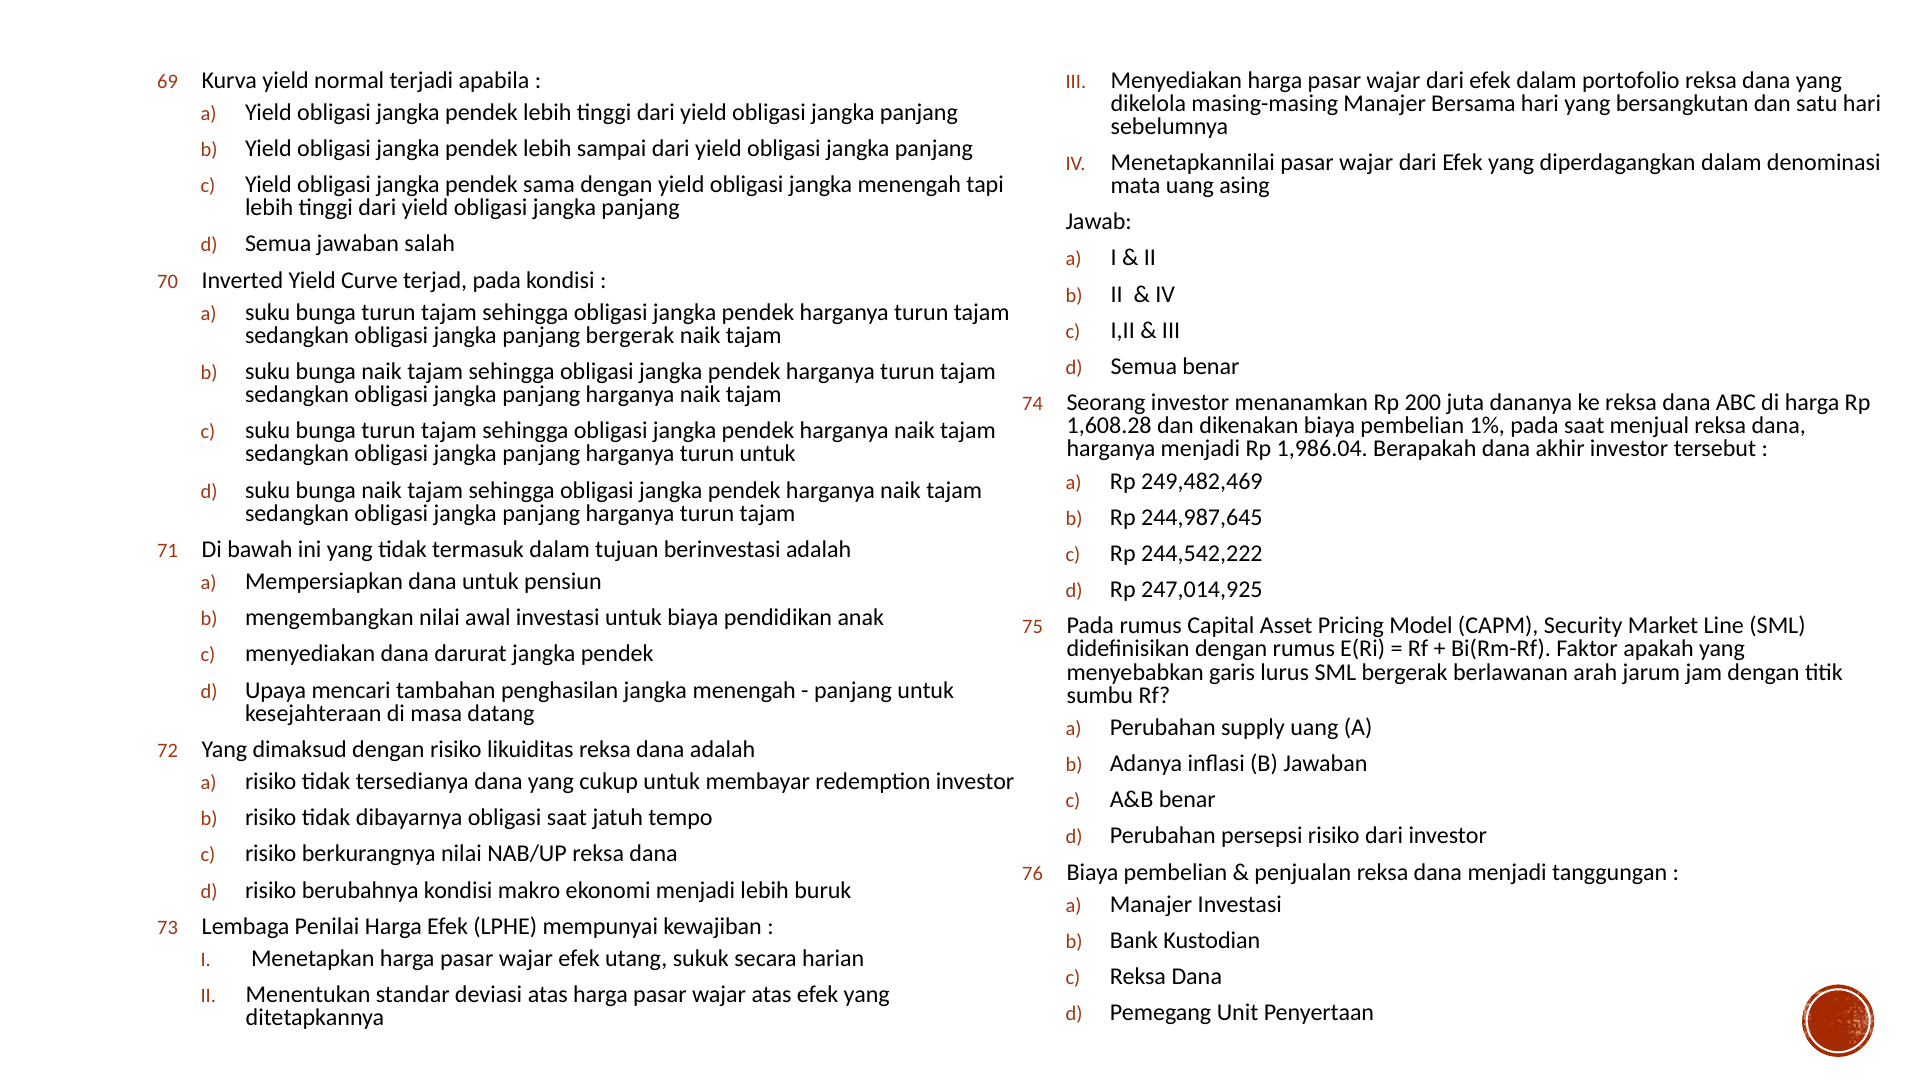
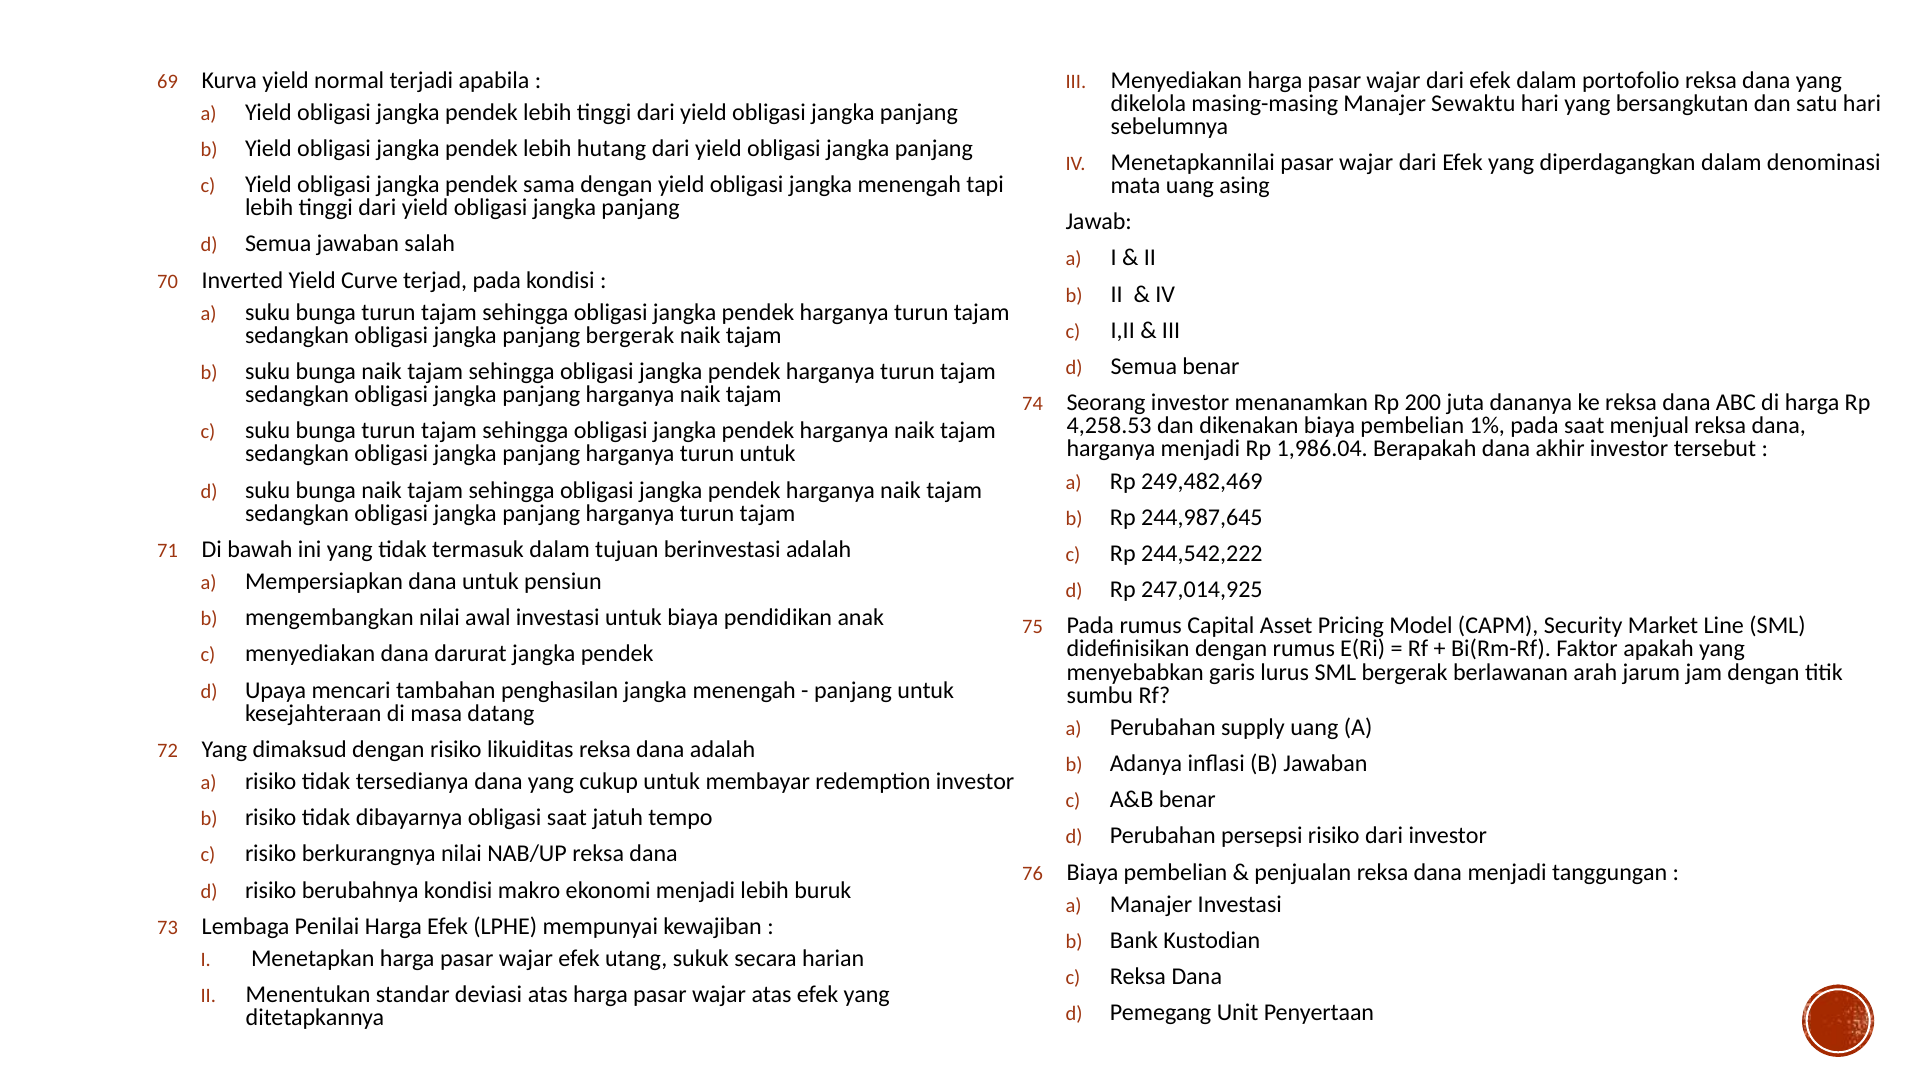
Bersama: Bersama -> Sewaktu
sampai: sampai -> hutang
1,608.28: 1,608.28 -> 4,258.53
